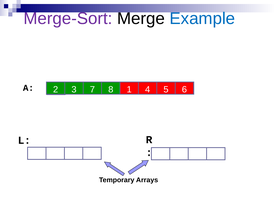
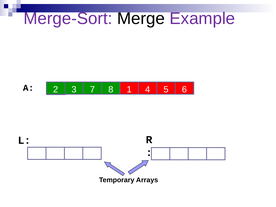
Example colour: blue -> purple
